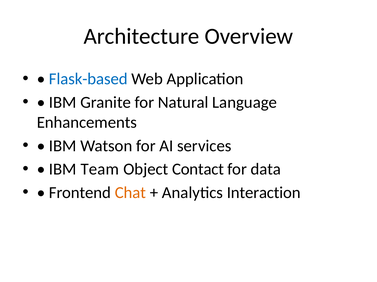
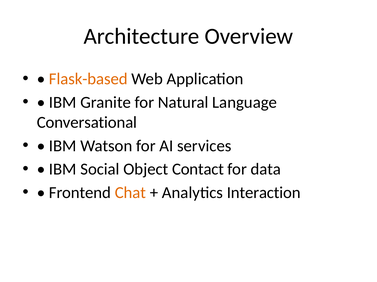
Flask-based colour: blue -> orange
Enhancements: Enhancements -> Conversational
Team: Team -> Social
